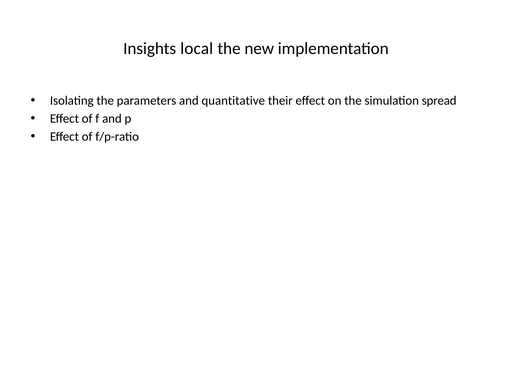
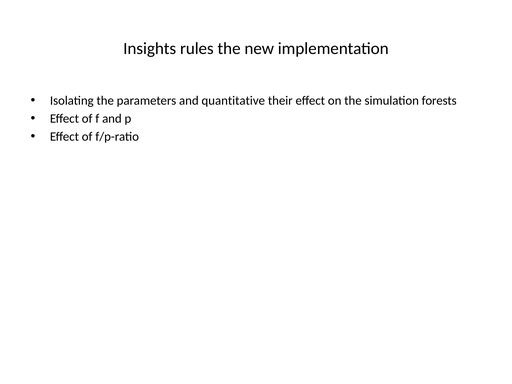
local: local -> rules
spread: spread -> forests
